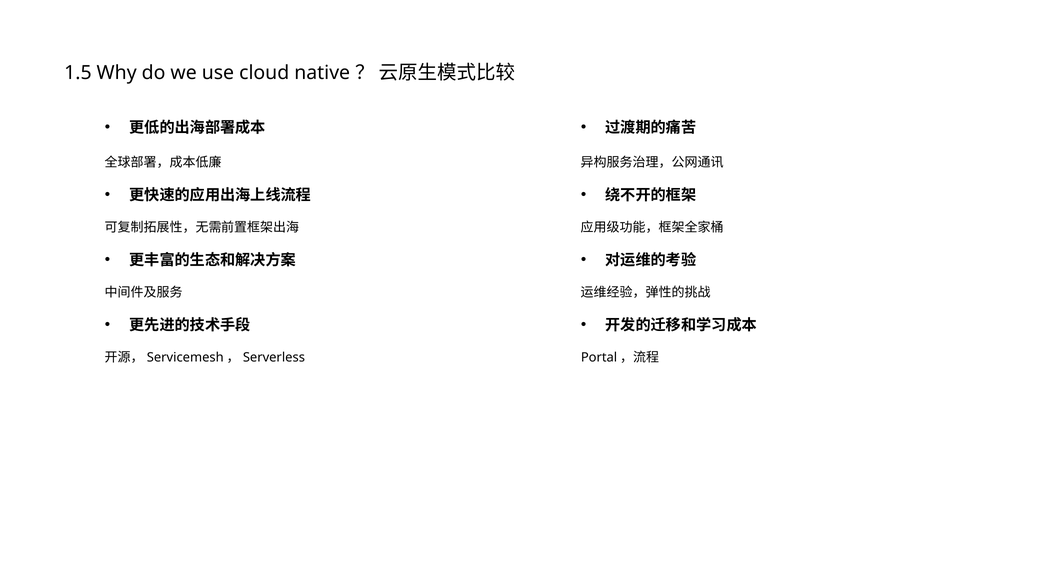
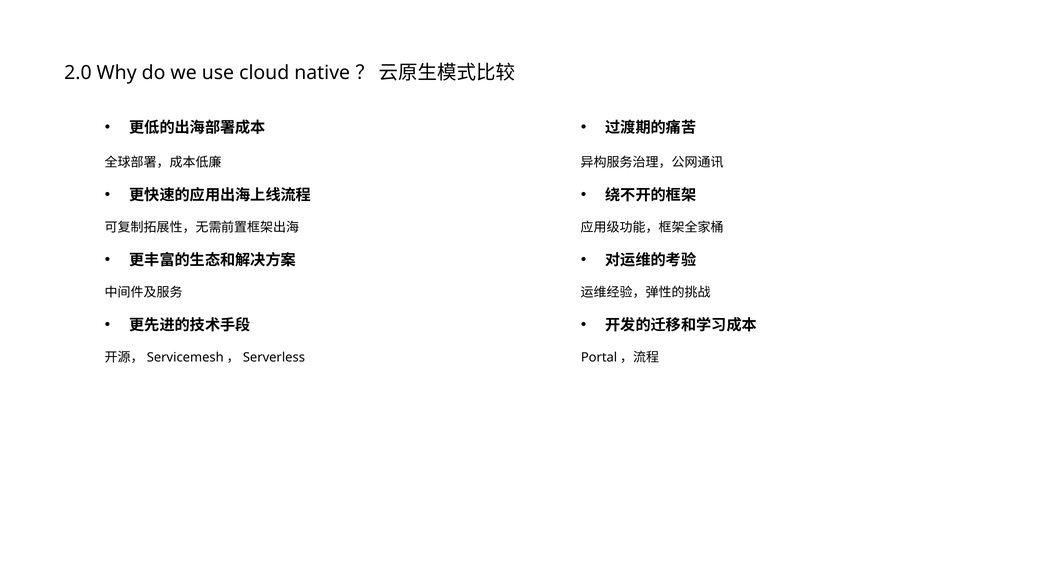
1.5: 1.5 -> 2.0
